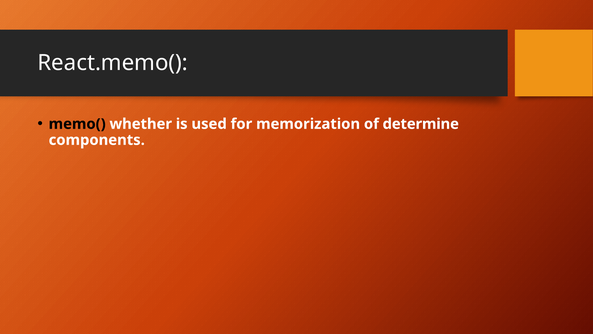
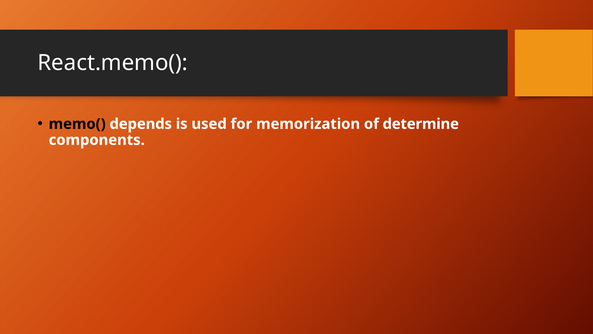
whether: whether -> depends
